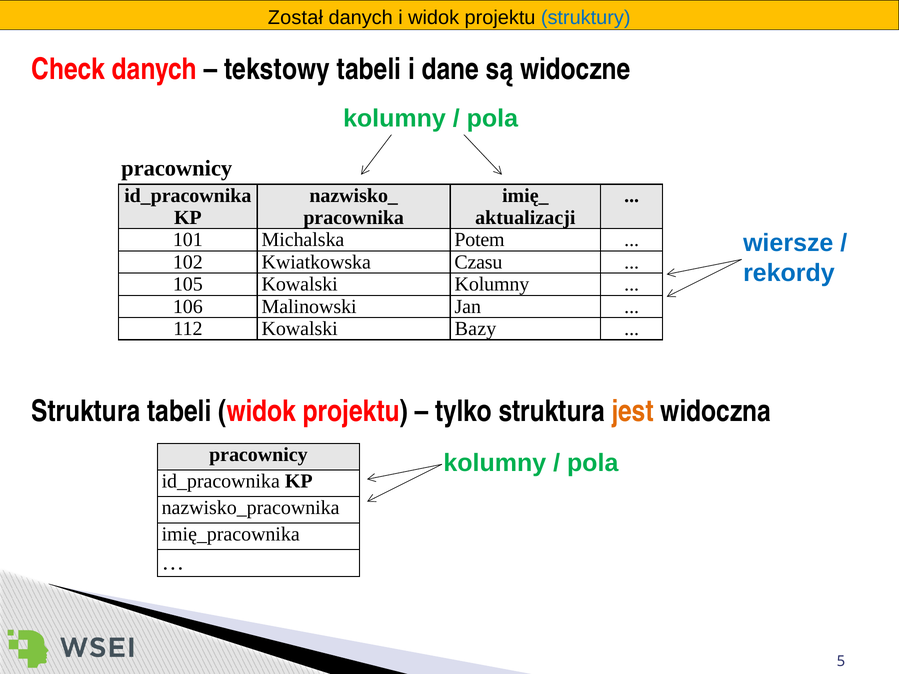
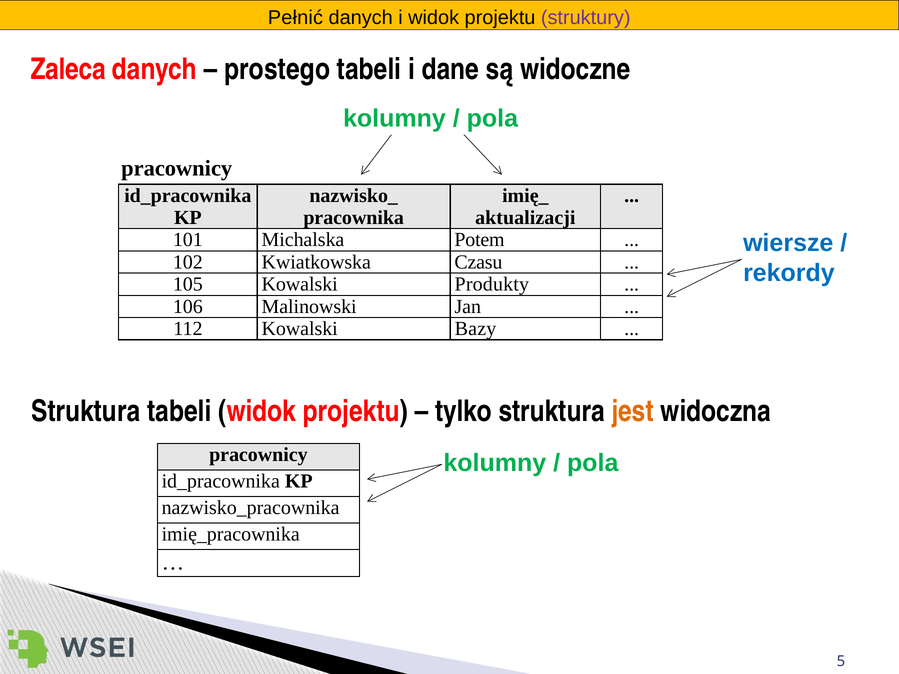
Został: Został -> Pełnić
struktury colour: blue -> purple
Check: Check -> Zaleca
tekstowy: tekstowy -> prostego
Kowalski Kolumny: Kolumny -> Produkty
